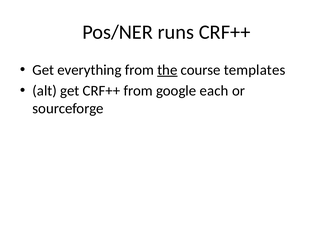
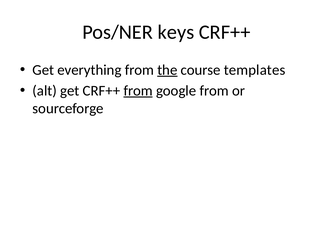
runs: runs -> keys
from at (138, 91) underline: none -> present
google each: each -> from
